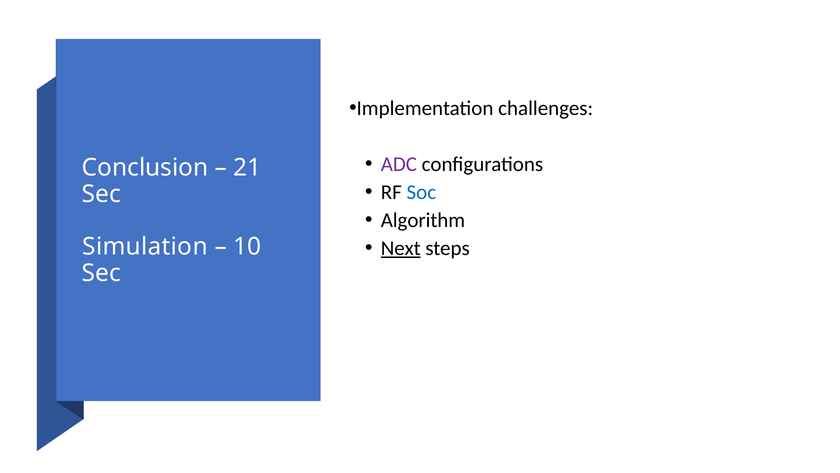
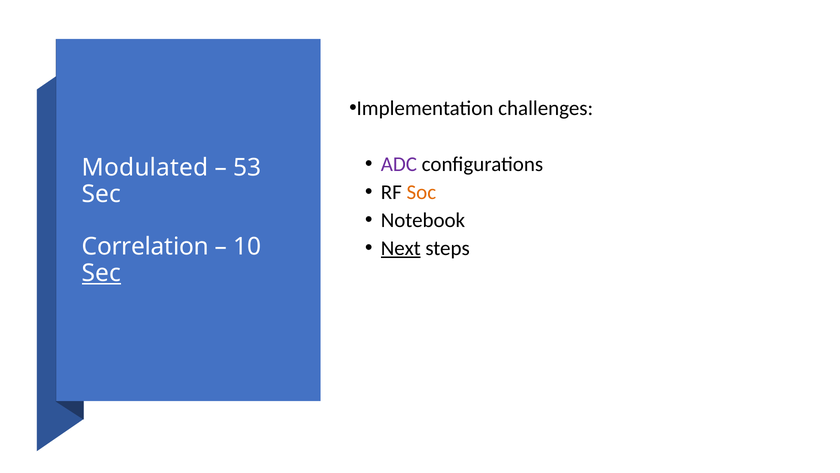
Conclusion: Conclusion -> Modulated
21: 21 -> 53
Soc colour: blue -> orange
Algorithm: Algorithm -> Notebook
Simulation: Simulation -> Correlation
Sec at (101, 273) underline: none -> present
